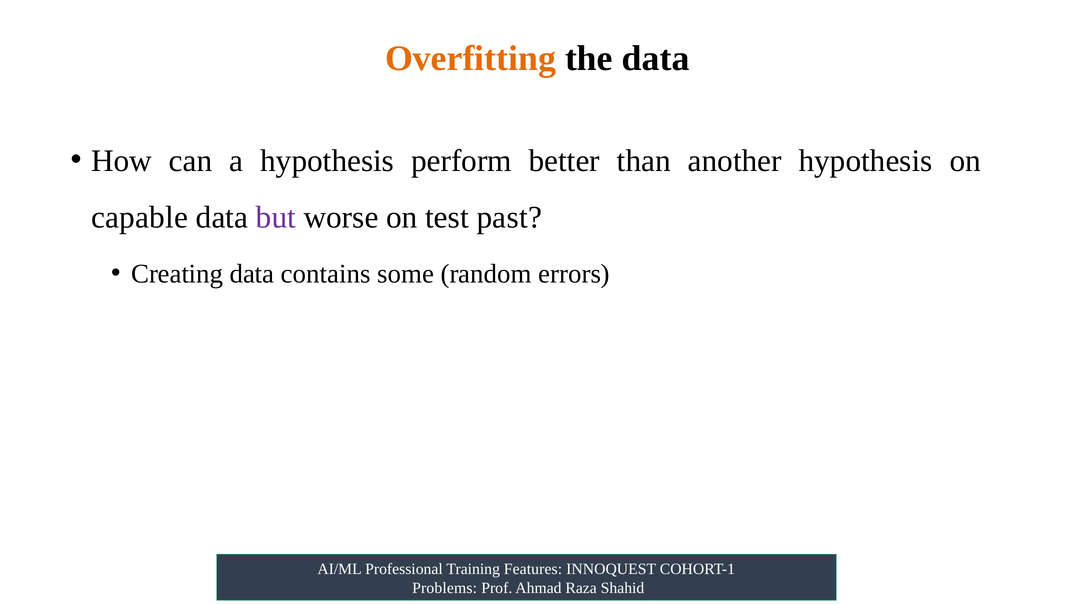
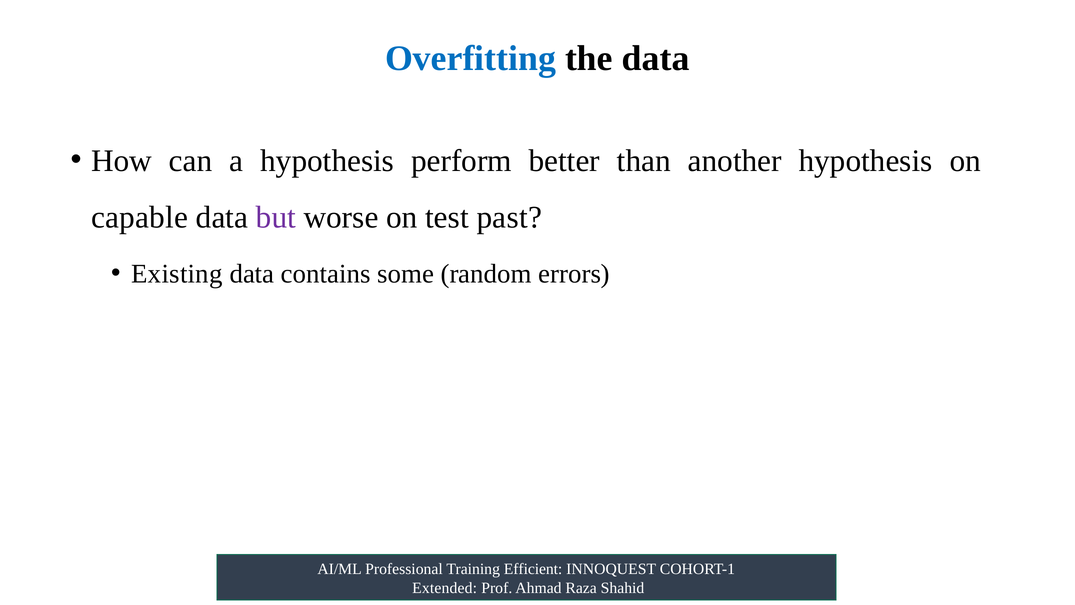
Overfitting colour: orange -> blue
Creating: Creating -> Existing
Features: Features -> Efficient
Problems: Problems -> Extended
